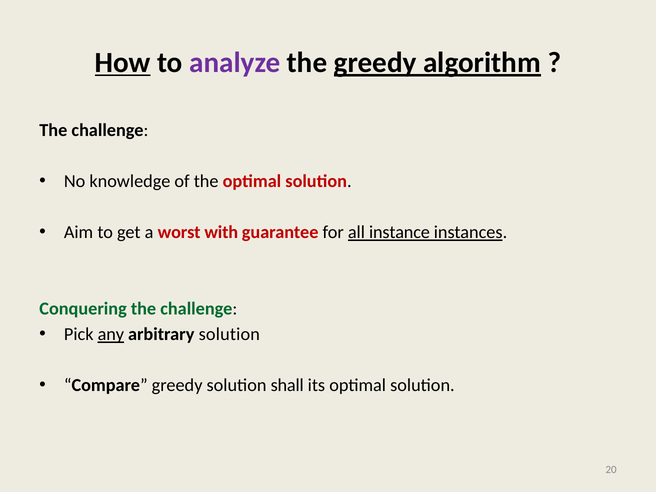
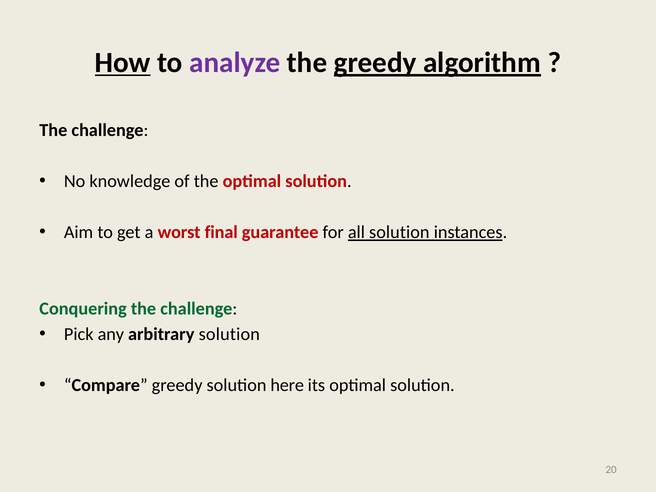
with: with -> final
all instance: instance -> solution
any underline: present -> none
shall: shall -> here
